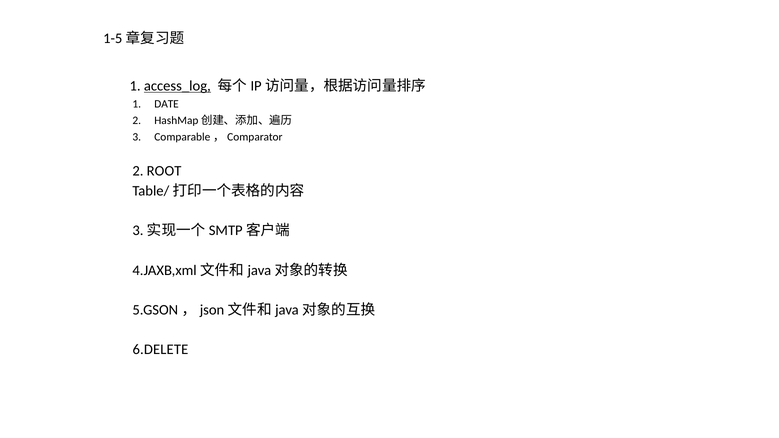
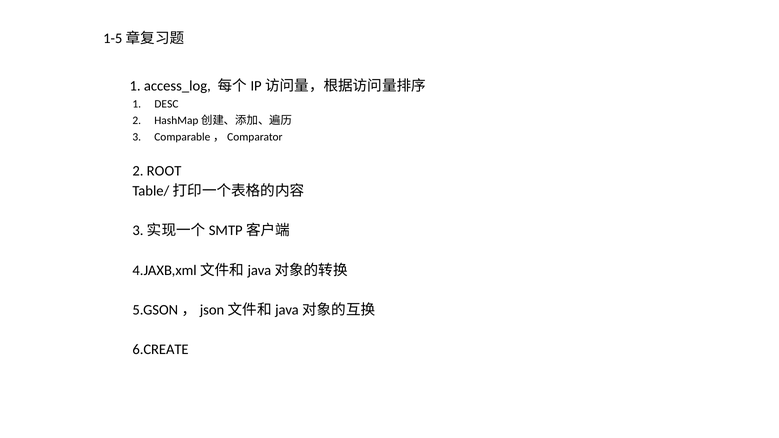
access_log underline: present -> none
DATE: DATE -> DESC
6.DELETE: 6.DELETE -> 6.CREATE
